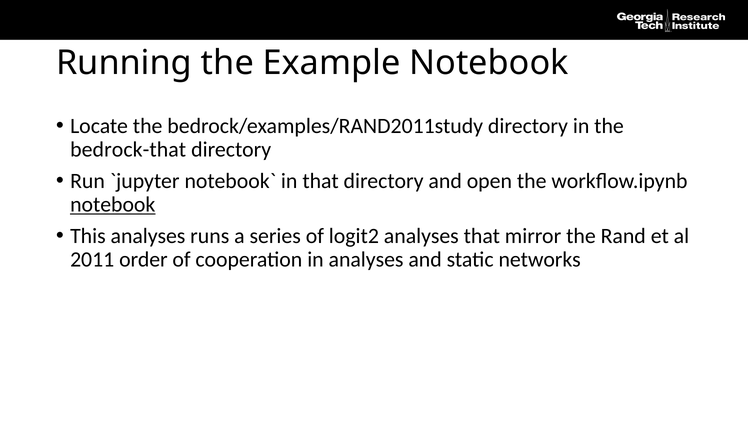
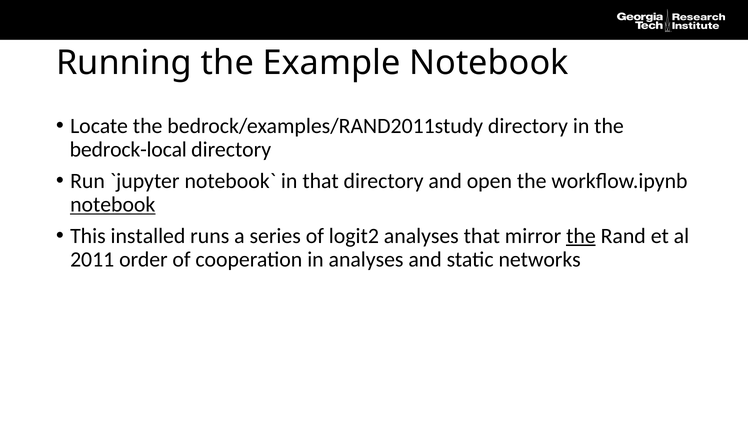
bedrock-that: bedrock-that -> bedrock-local
This analyses: analyses -> installed
the at (581, 236) underline: none -> present
